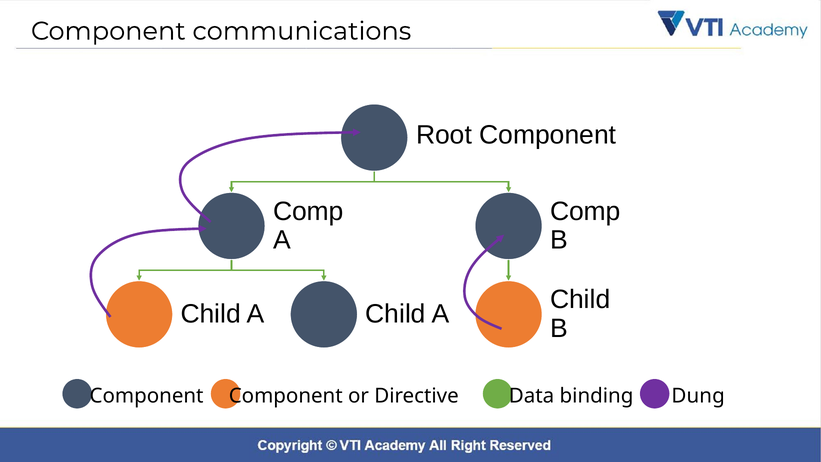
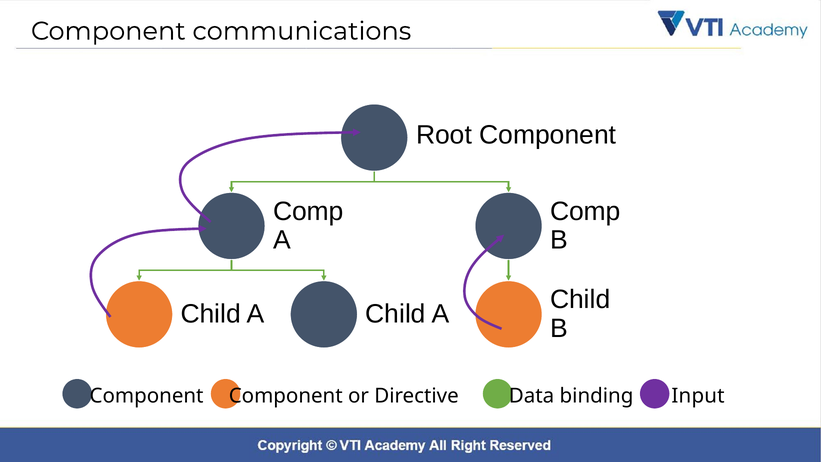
Dung: Dung -> Input
